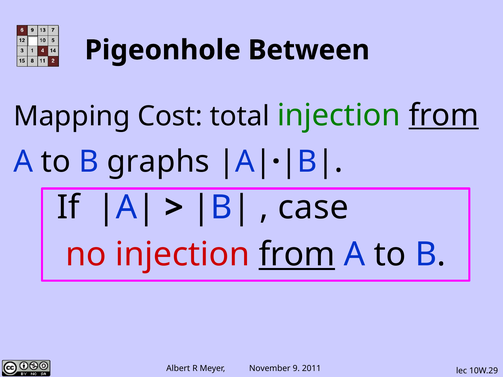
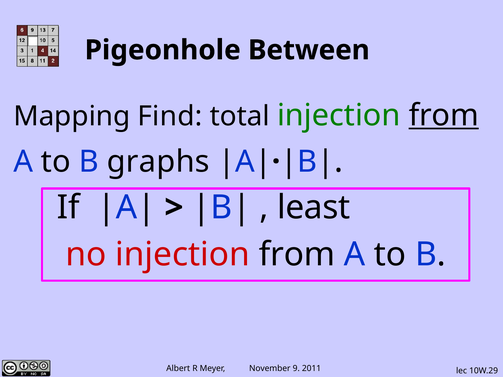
Cost: Cost -> Find
case: case -> least
from at (297, 255) underline: present -> none
